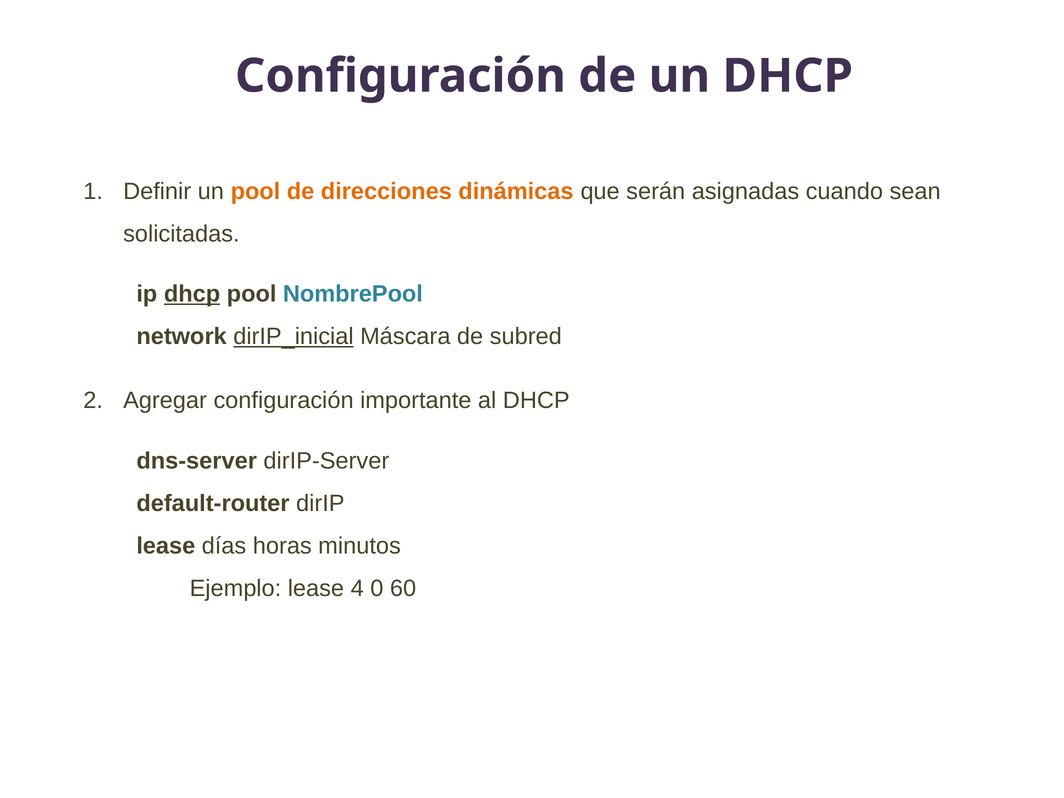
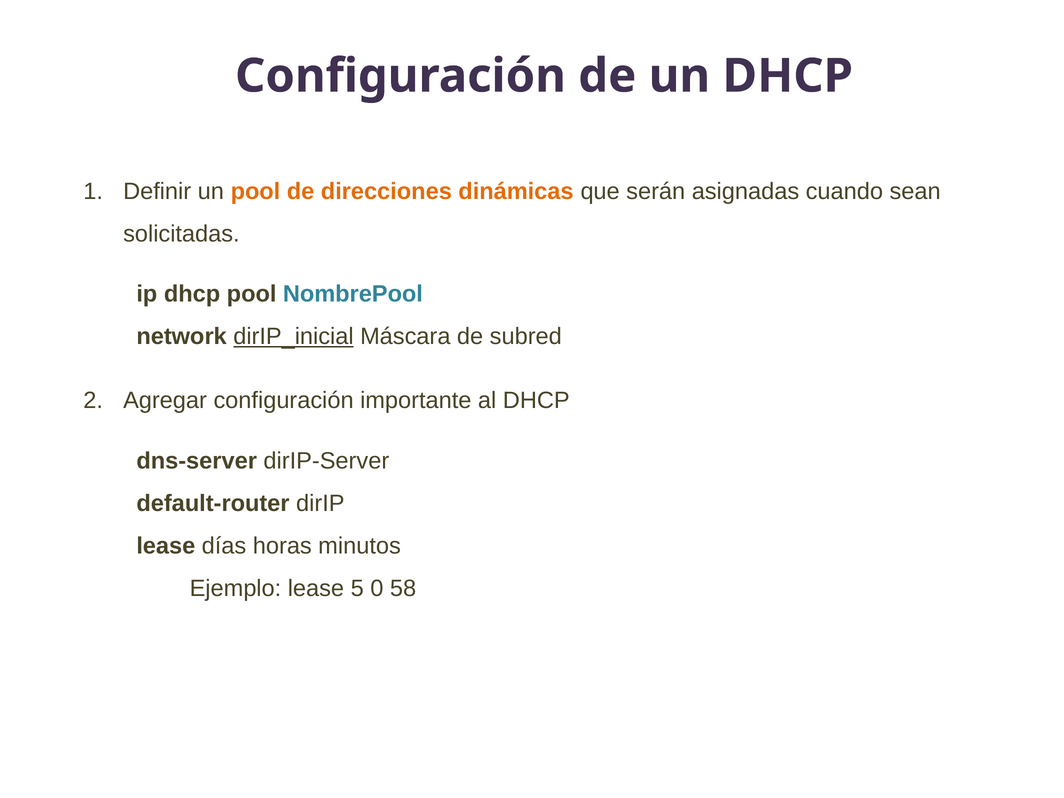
dhcp at (192, 294) underline: present -> none
4: 4 -> 5
60: 60 -> 58
